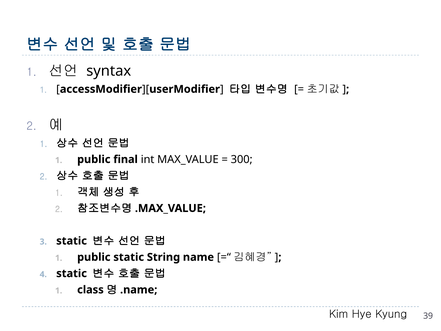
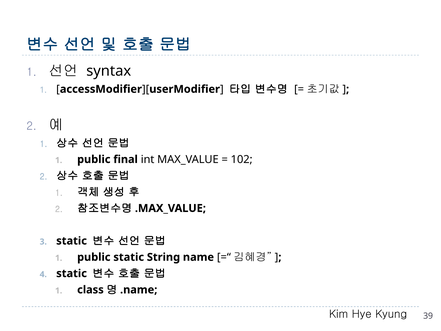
300: 300 -> 102
